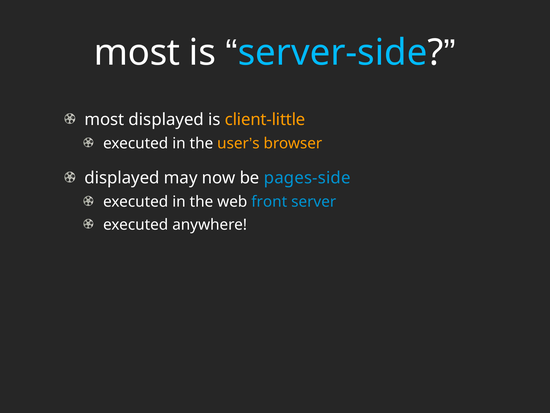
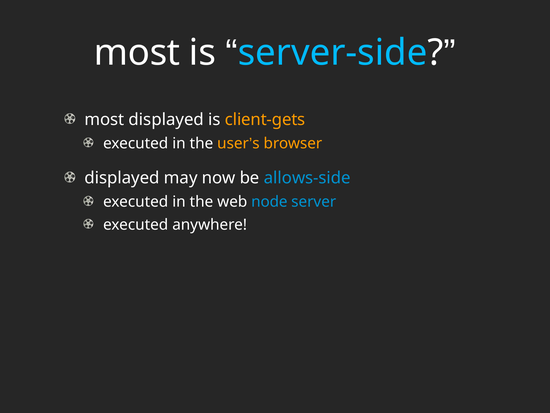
client-little: client-little -> client-gets
pages-side: pages-side -> allows-side
front: front -> node
